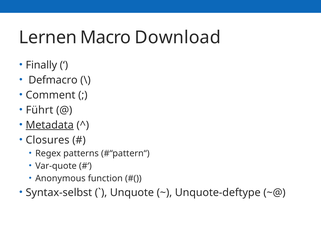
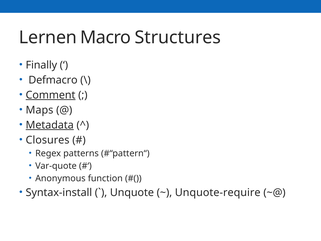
Download: Download -> Structures
Comment underline: none -> present
Führt: Führt -> Maps
Syntax-selbst: Syntax-selbst -> Syntax-install
Unquote-deftype: Unquote-deftype -> Unquote-require
